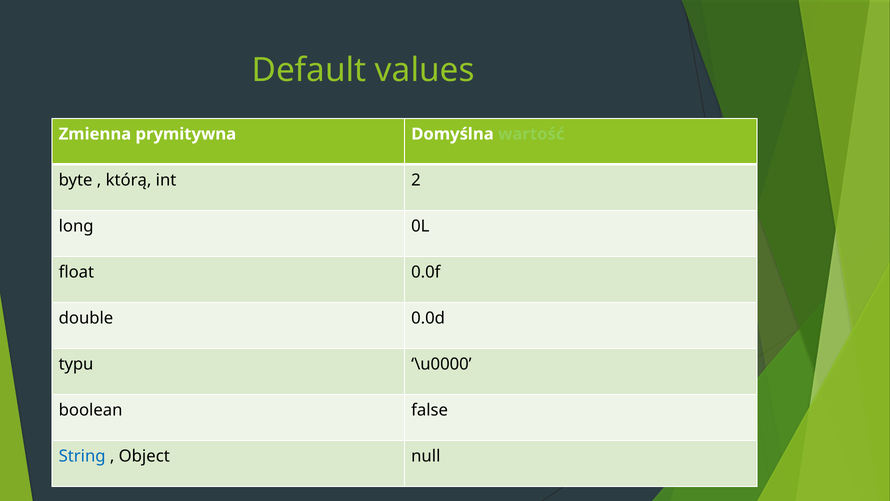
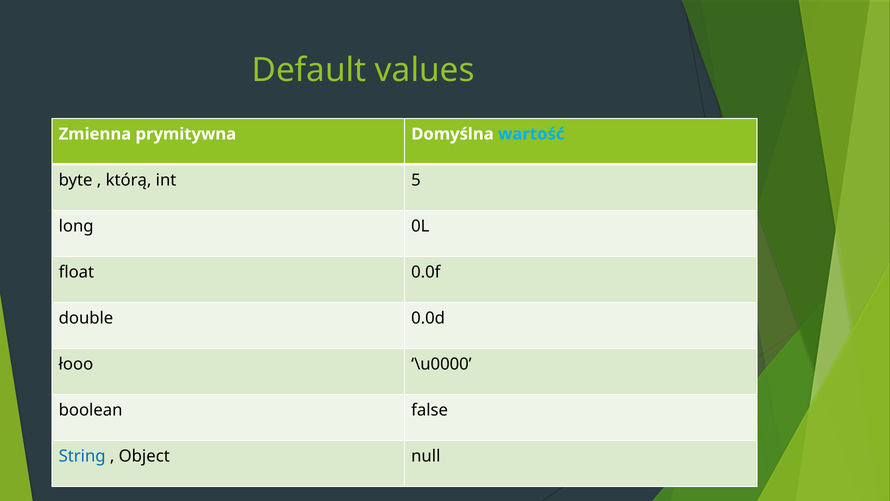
wartość colour: light green -> light blue
2: 2 -> 5
typu: typu -> łooo
